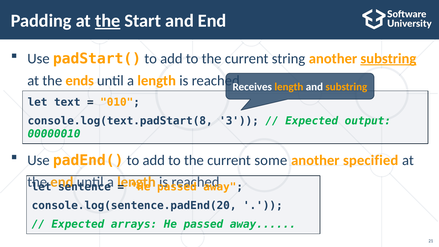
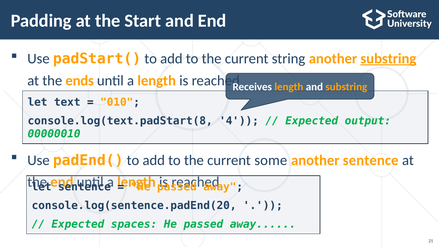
the at (108, 21) underline: present -> none
3: 3 -> 4
another specified: specified -> sentence
arrays: arrays -> spaces
